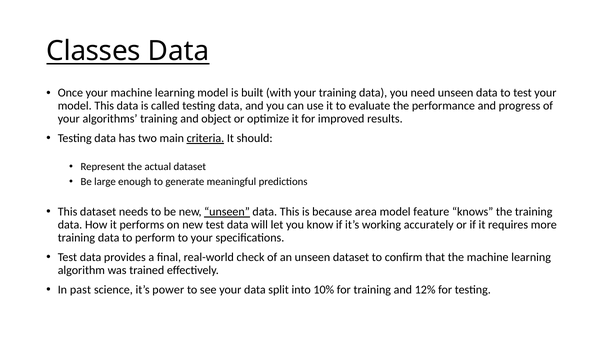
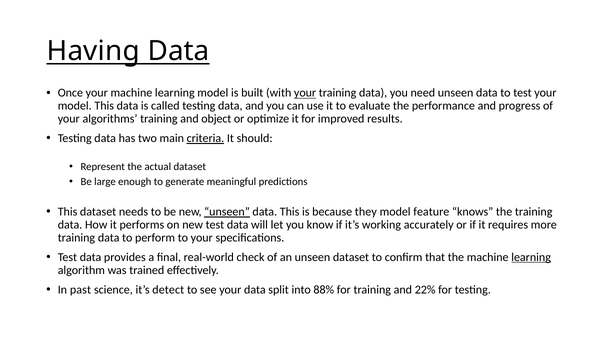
Classes: Classes -> Having
your at (305, 93) underline: none -> present
area: area -> they
learning at (531, 257) underline: none -> present
power: power -> detect
10%: 10% -> 88%
12%: 12% -> 22%
